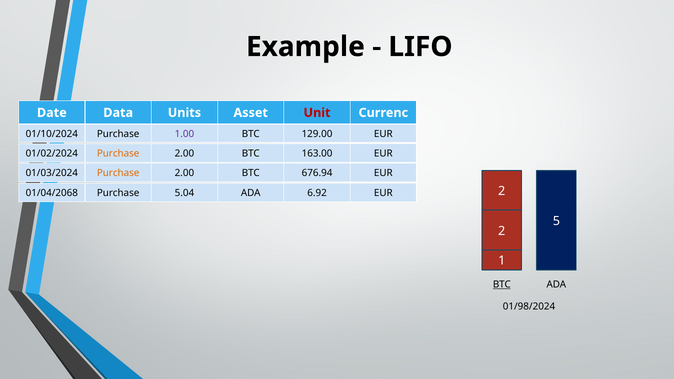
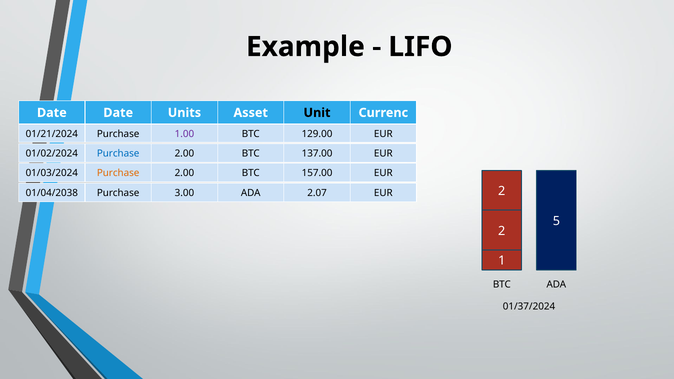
Date Data: Data -> Date
Unit colour: red -> black
01/10/2024: 01/10/2024 -> 01/21/2024
Purchase at (118, 154) colour: orange -> blue
163.00: 163.00 -> 137.00
676.94: 676.94 -> 157.00
01/04/2068: 01/04/2068 -> 01/04/2038
5.04: 5.04 -> 3.00
6.92: 6.92 -> 2.07
BTC at (502, 284) underline: present -> none
01/98/2024: 01/98/2024 -> 01/37/2024
